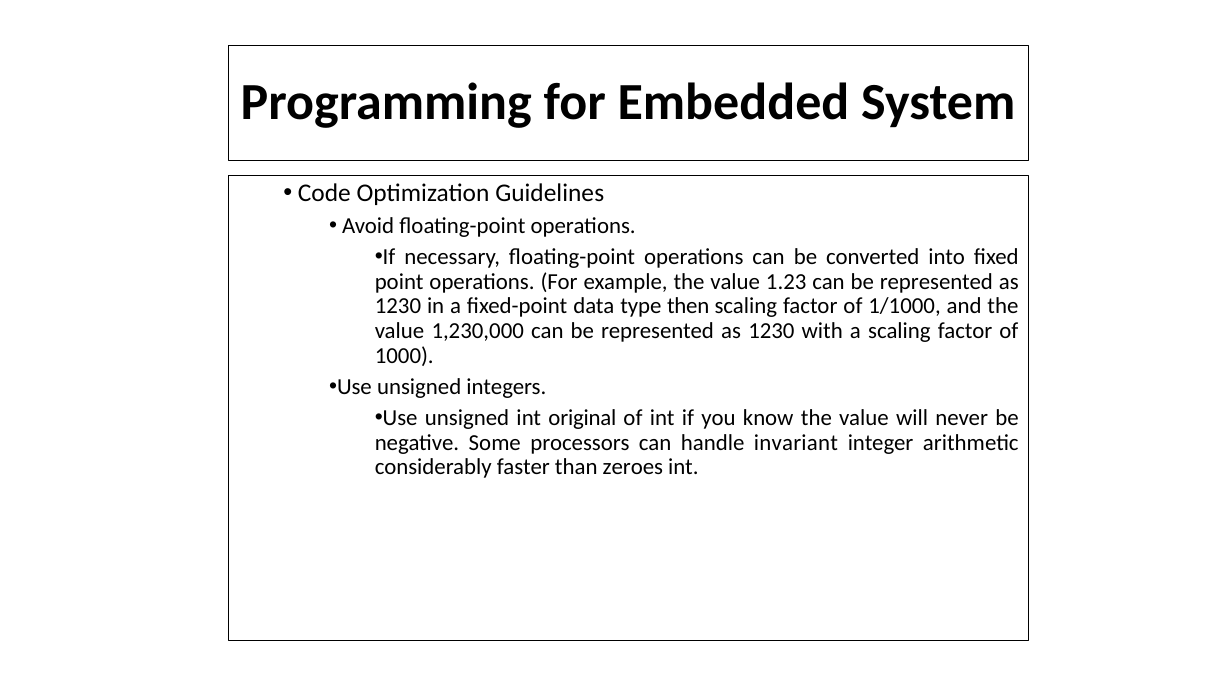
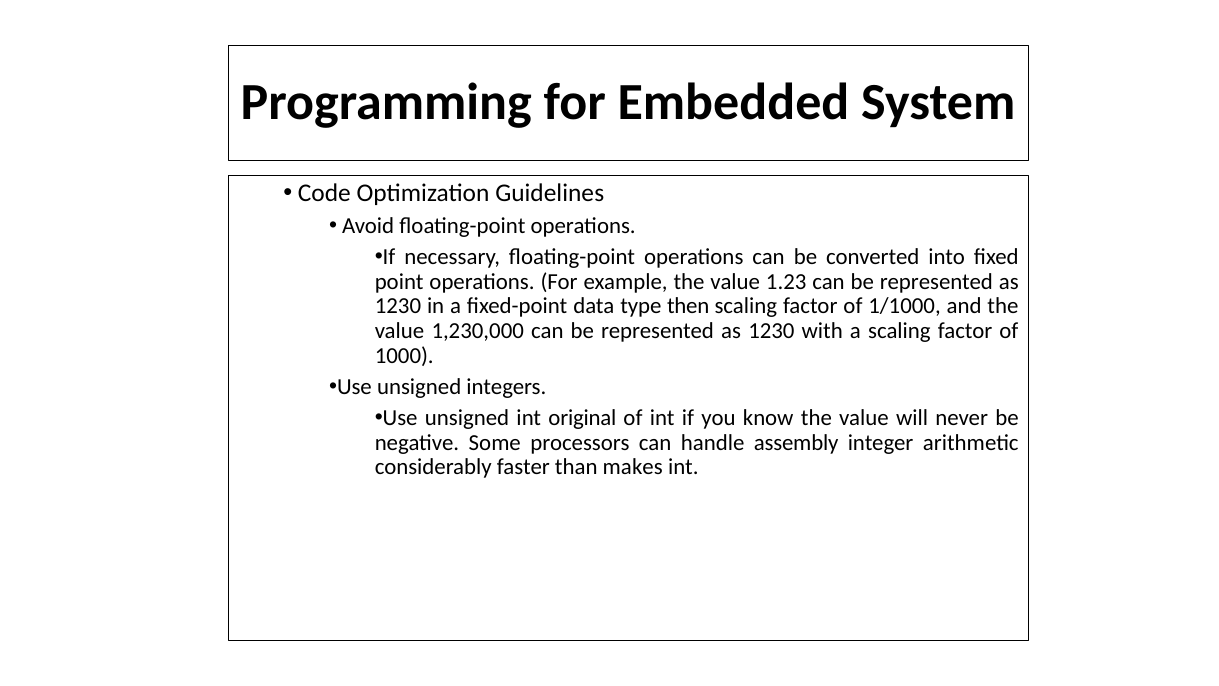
invariant: invariant -> assembly
zeroes: zeroes -> makes
